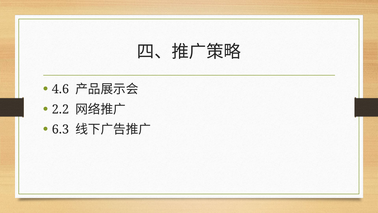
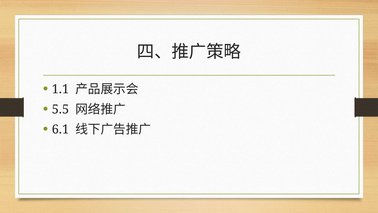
4.6: 4.6 -> 1.1
2.2: 2.2 -> 5.5
6.3: 6.3 -> 6.1
